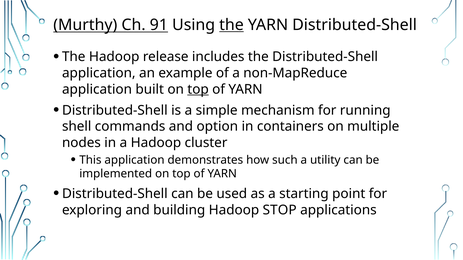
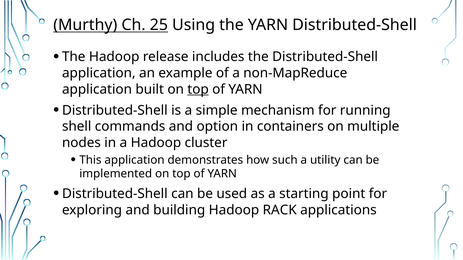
91: 91 -> 25
the at (232, 25) underline: present -> none
STOP: STOP -> RACK
